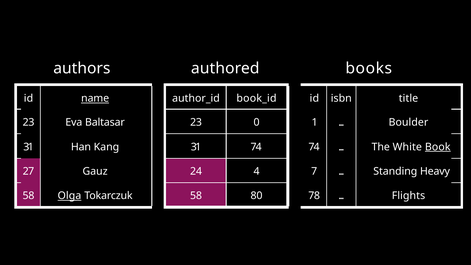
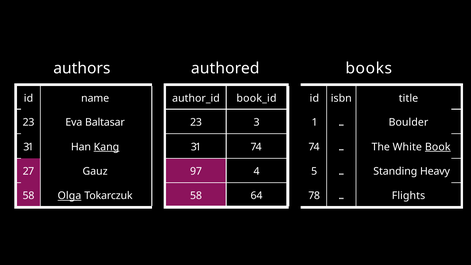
name underline: present -> none
0: 0 -> 3
Kang underline: none -> present
24: 24 -> 97
7: 7 -> 5
80: 80 -> 64
